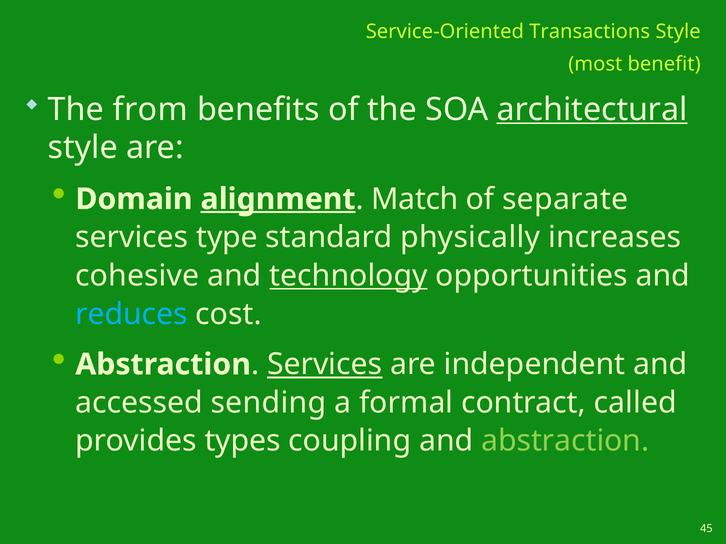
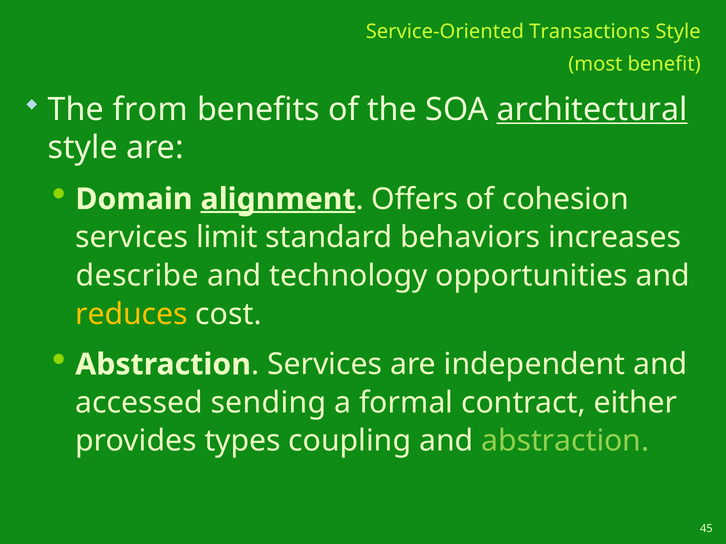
Match: Match -> Offers
separate: separate -> cohesion
type: type -> limit
physically: physically -> behaviors
cohesive: cohesive -> describe
technology underline: present -> none
reduces colour: light blue -> yellow
Services at (325, 365) underline: present -> none
called: called -> either
